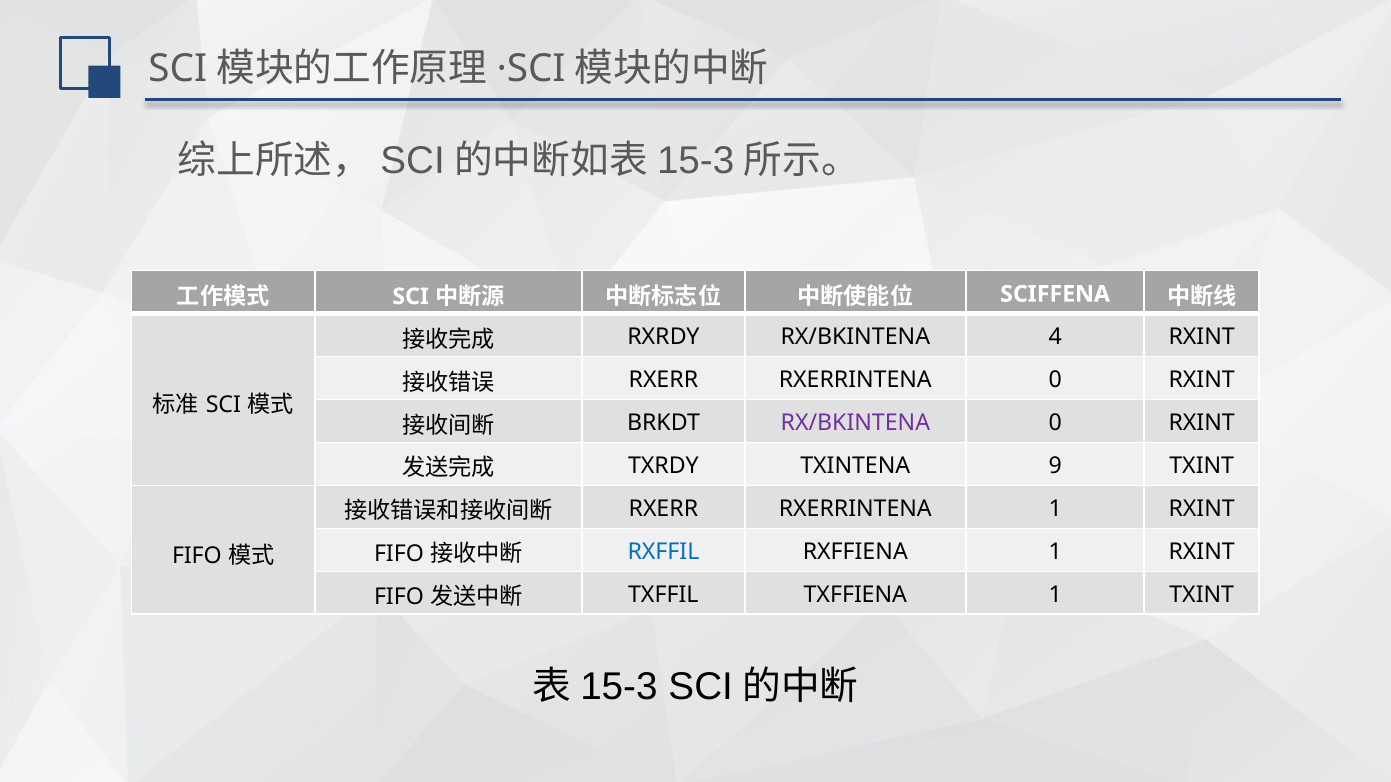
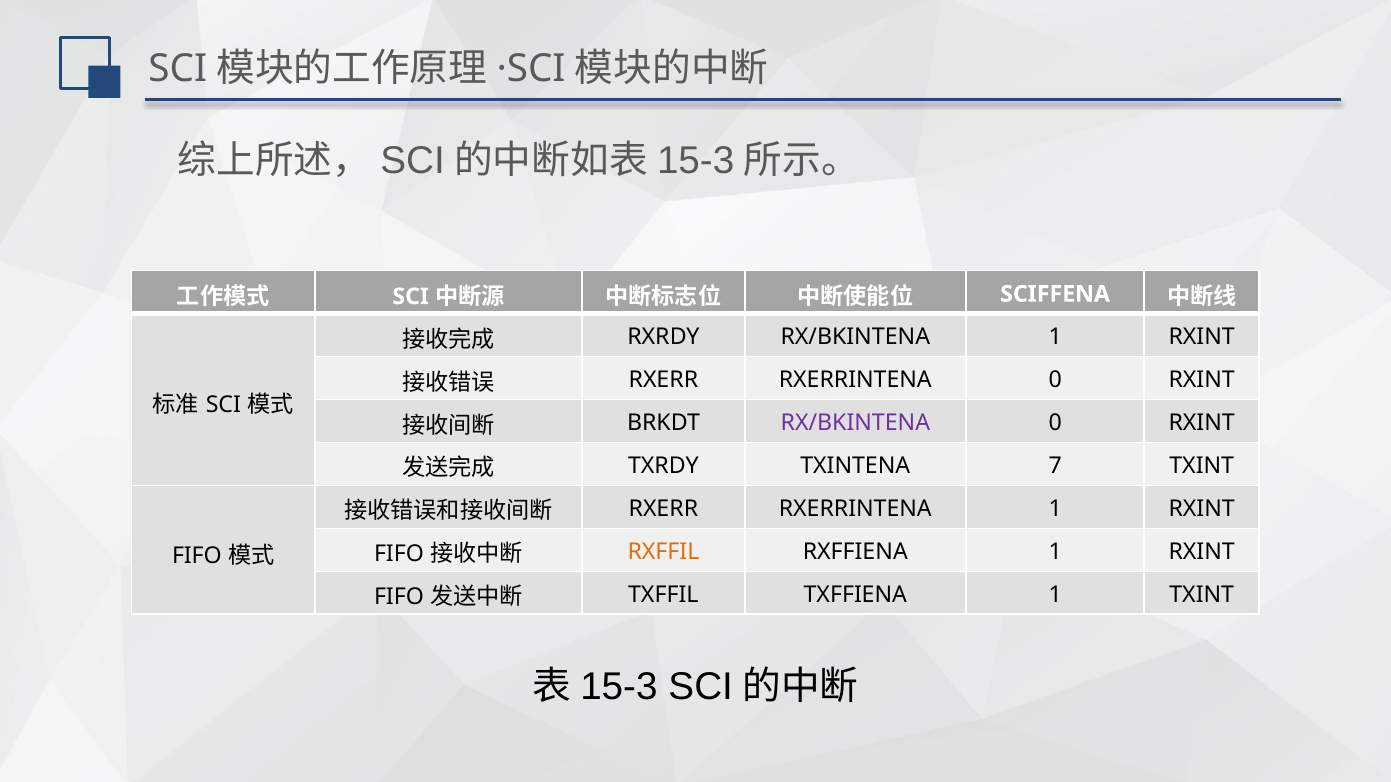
RX/BKINTENA 4: 4 -> 1
9: 9 -> 7
RXFFIL colour: blue -> orange
